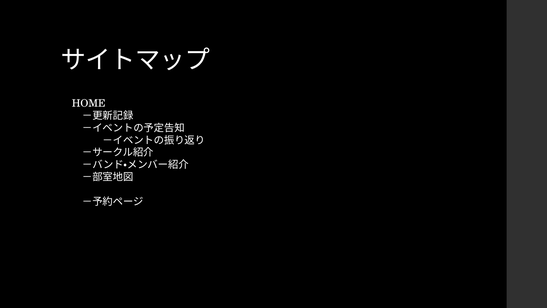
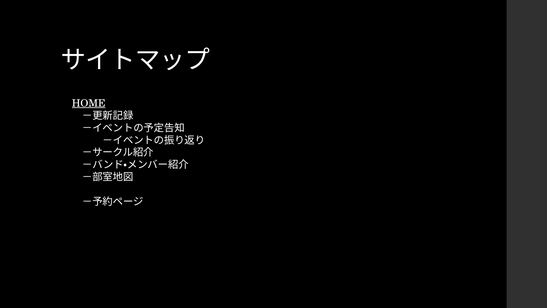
HOME underline: none -> present
